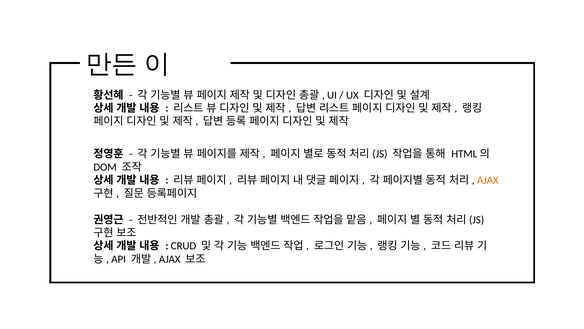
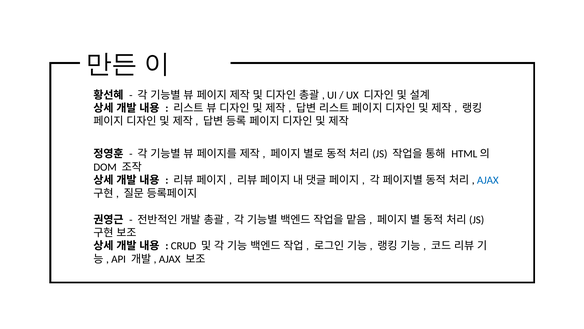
AJAX at (488, 180) colour: orange -> blue
